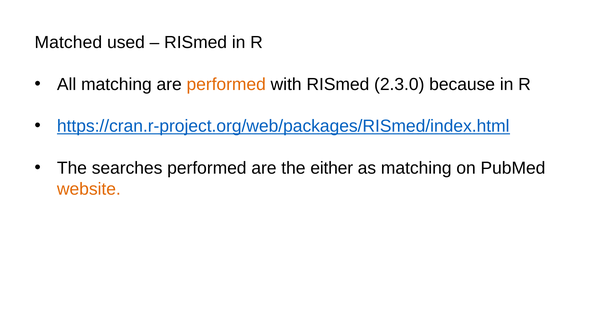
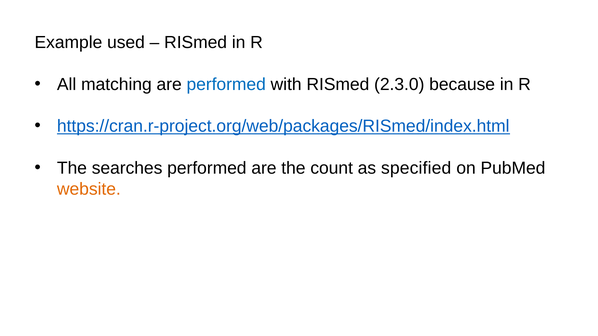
Matched: Matched -> Example
performed at (226, 84) colour: orange -> blue
either: either -> count
as matching: matching -> specified
